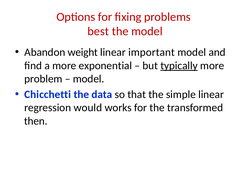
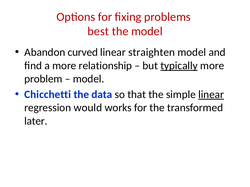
weight: weight -> curved
important: important -> straighten
exponential: exponential -> relationship
linear at (211, 95) underline: none -> present
then: then -> later
